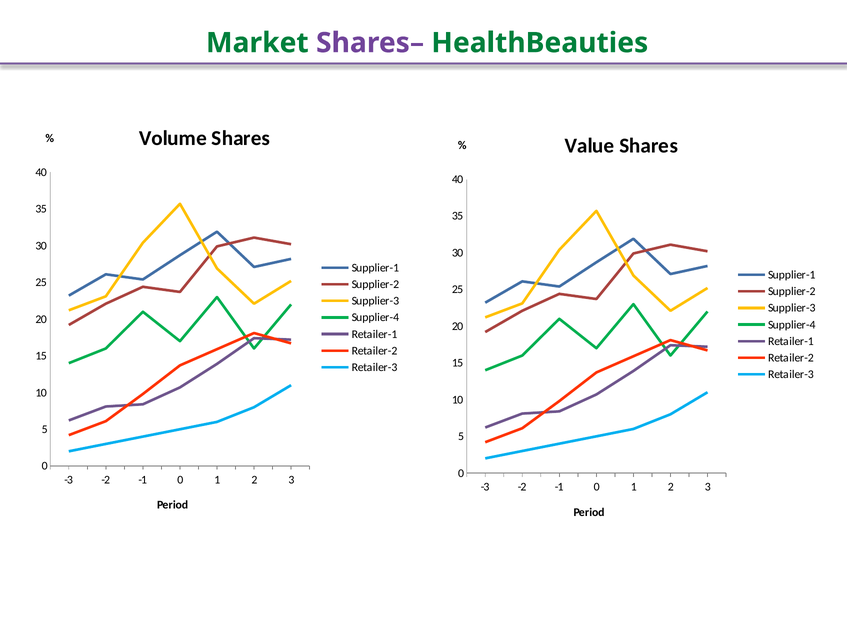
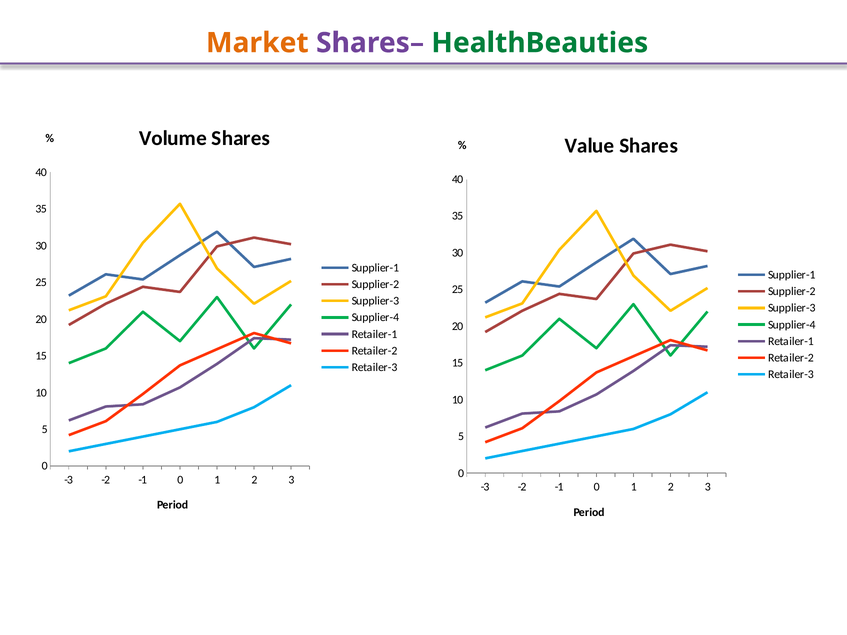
Market colour: green -> orange
